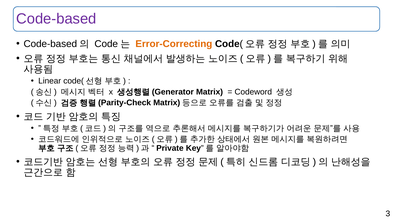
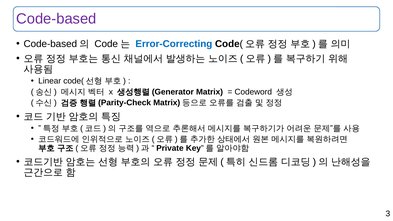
Error-Correcting colour: orange -> blue
